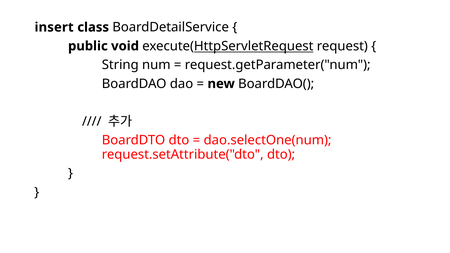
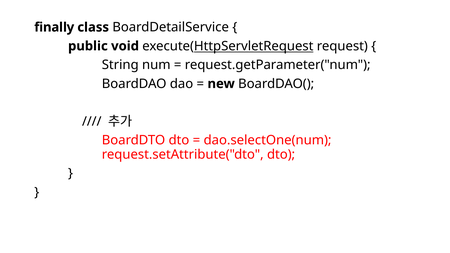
insert: insert -> finally
